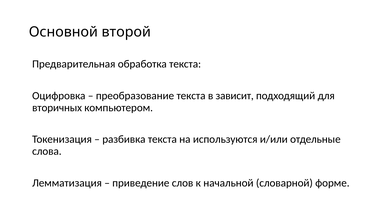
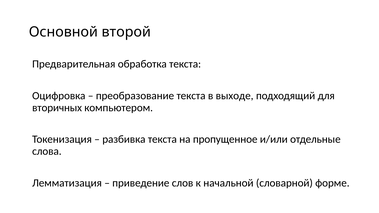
зависит: зависит -> выходе
используются: используются -> пропущенное
